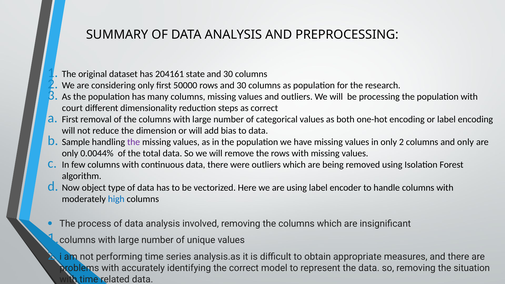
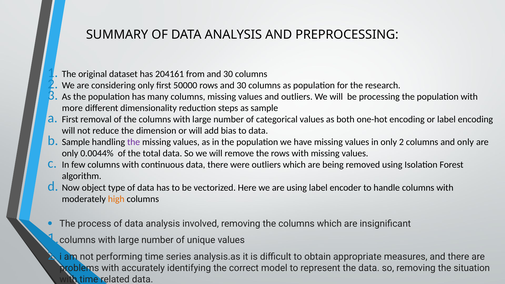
state: state -> from
court: court -> more
as correct: correct -> sample
high colour: blue -> orange
